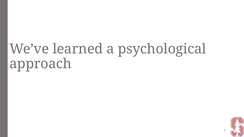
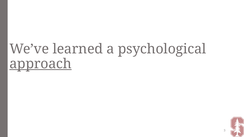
approach underline: none -> present
